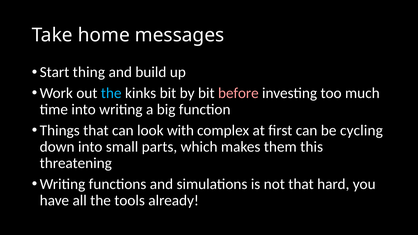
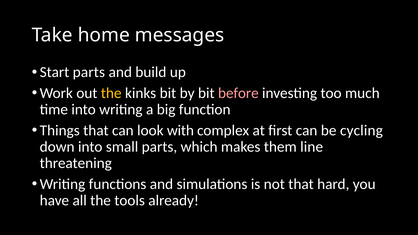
Start thing: thing -> parts
the at (111, 93) colour: light blue -> yellow
this: this -> line
